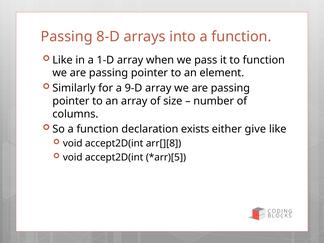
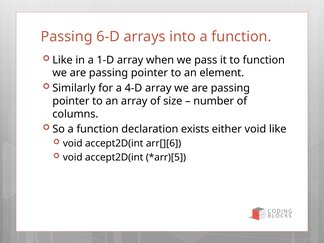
8-D: 8-D -> 6-D
9-D: 9-D -> 4-D
either give: give -> void
arr[][8: arr[][8 -> arr[][6
